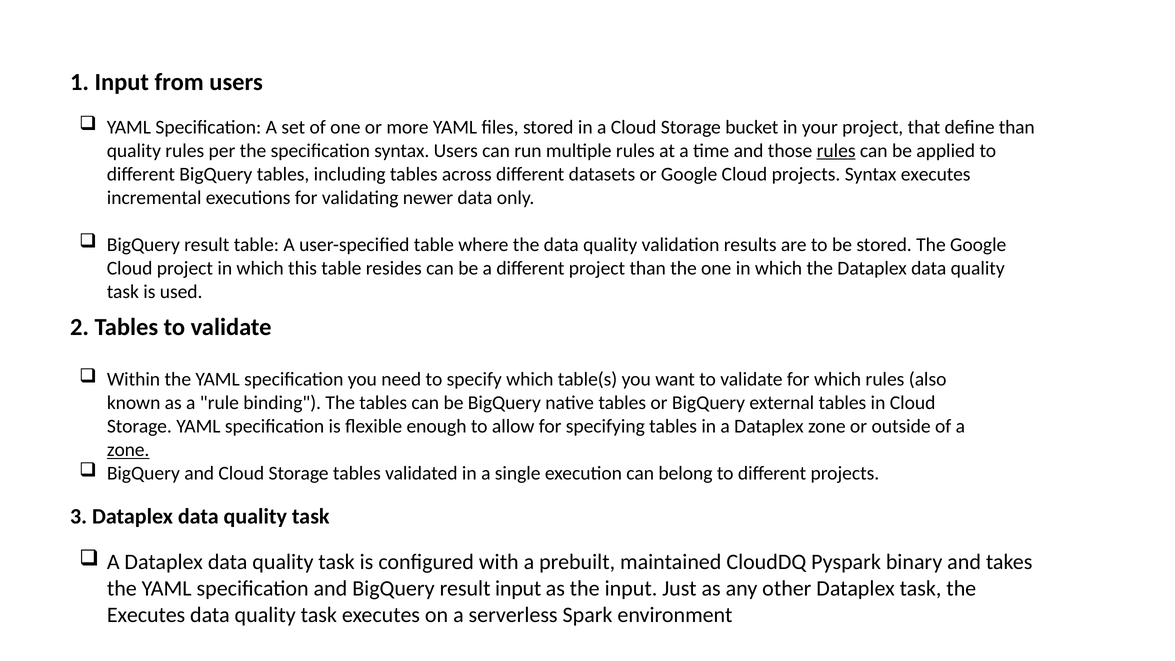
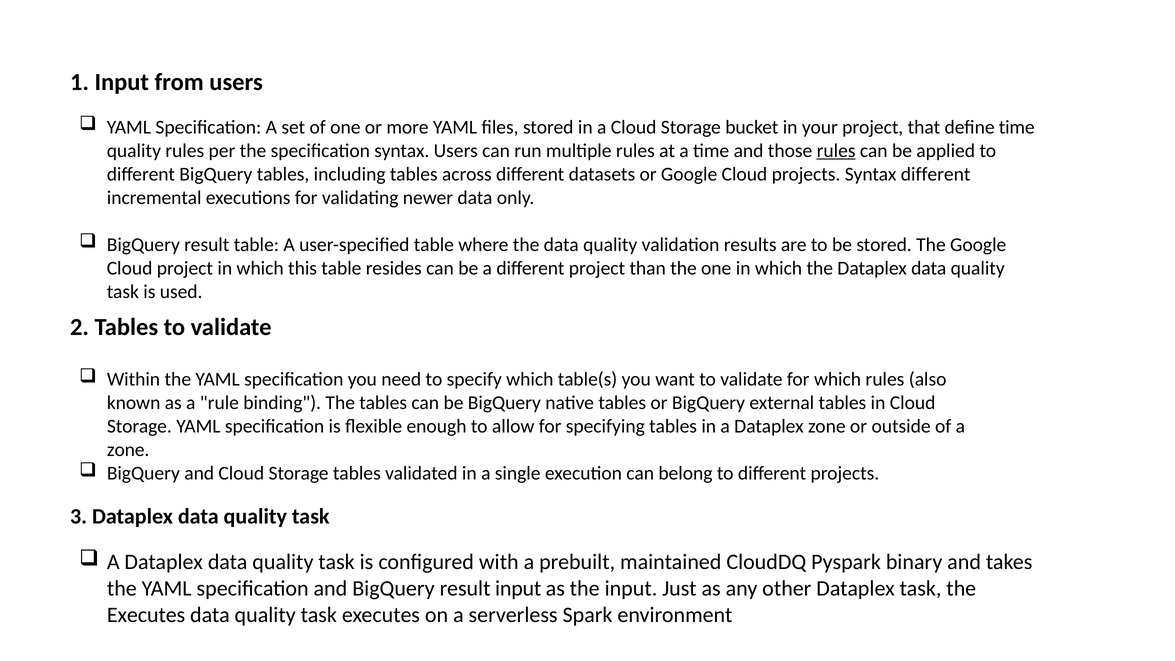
define than: than -> time
Syntax executes: executes -> different
zone at (128, 450) underline: present -> none
